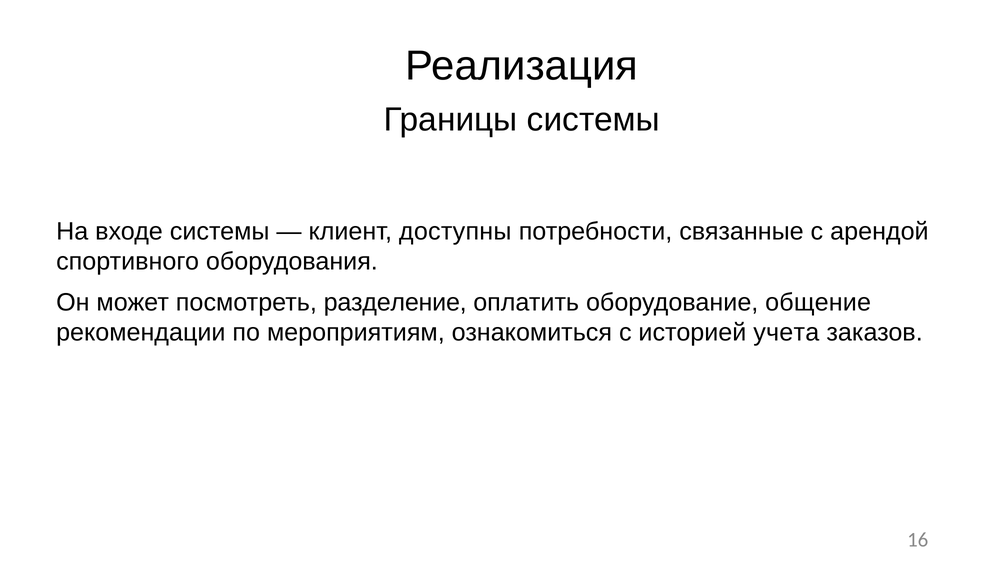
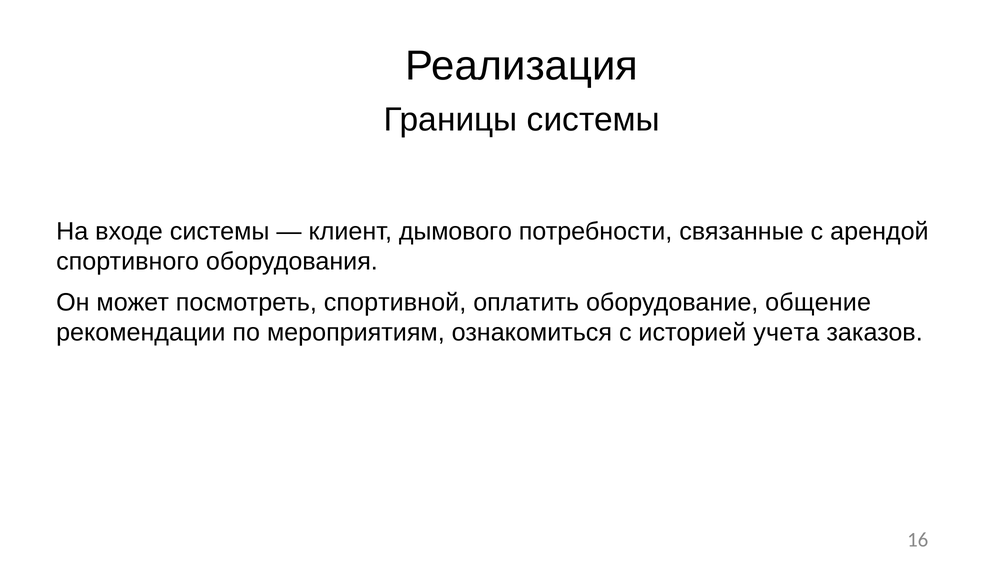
доступны: доступны -> дымового
разделение: разделение -> спортивной
